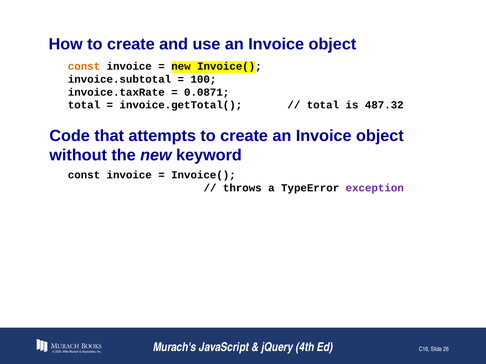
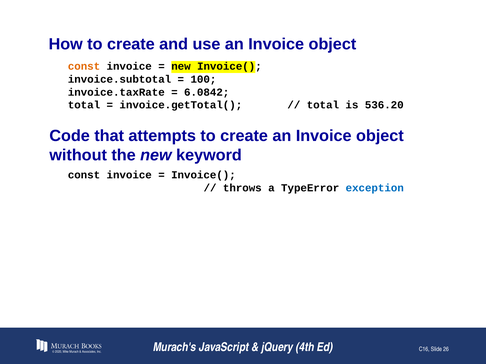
0.0871: 0.0871 -> 6.0842
487.32: 487.32 -> 536.20
exception colour: purple -> blue
